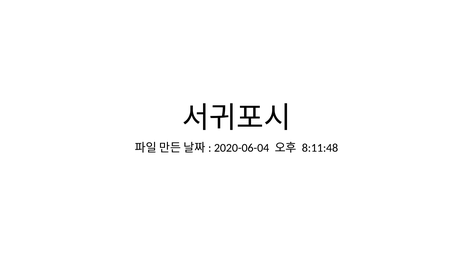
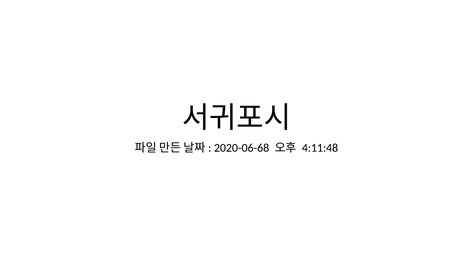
2020-06-04: 2020-06-04 -> 2020-06-68
8:11:48: 8:11:48 -> 4:11:48
